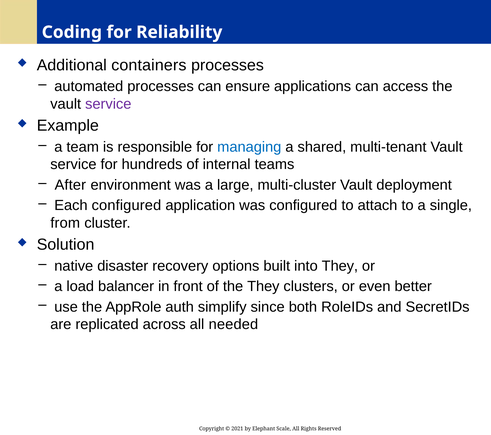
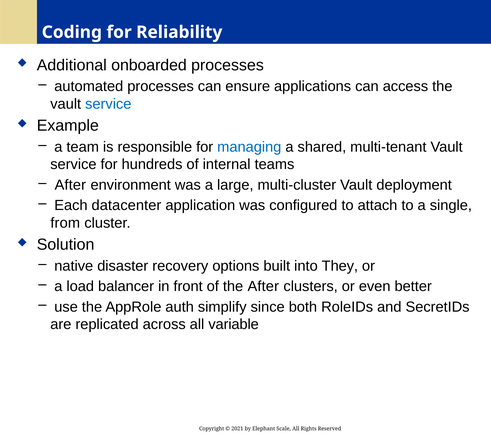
containers: containers -> onboarded
service at (108, 104) colour: purple -> blue
Each configured: configured -> datacenter
the They: They -> After
needed: needed -> variable
